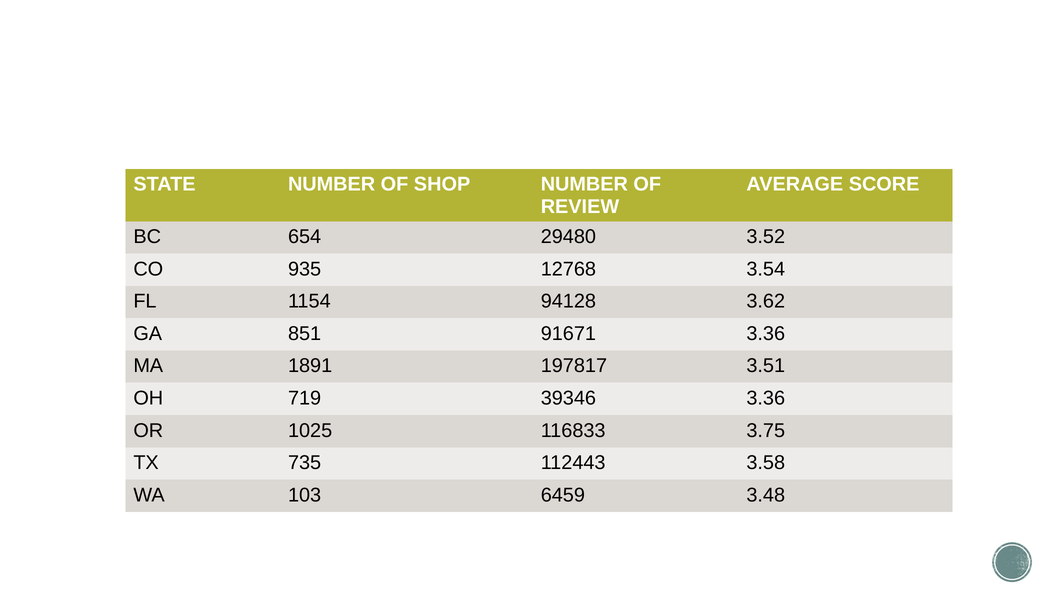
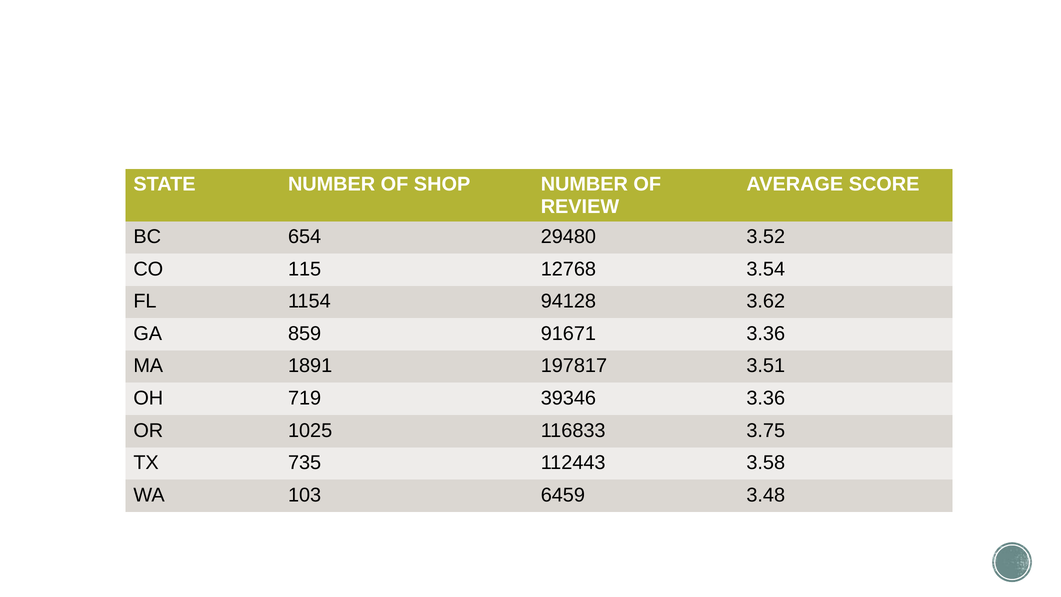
935: 935 -> 115
851: 851 -> 859
